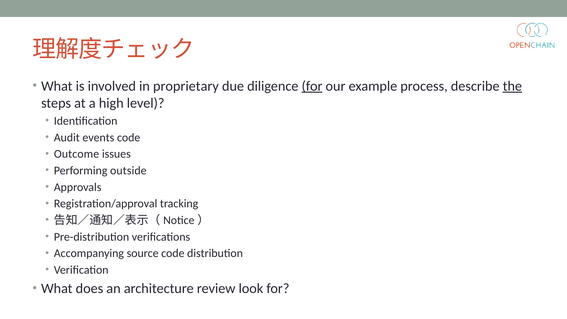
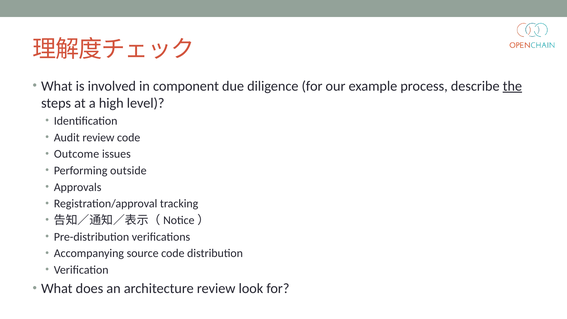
proprietary: proprietary -> component
for at (312, 86) underline: present -> none
Audit events: events -> review
